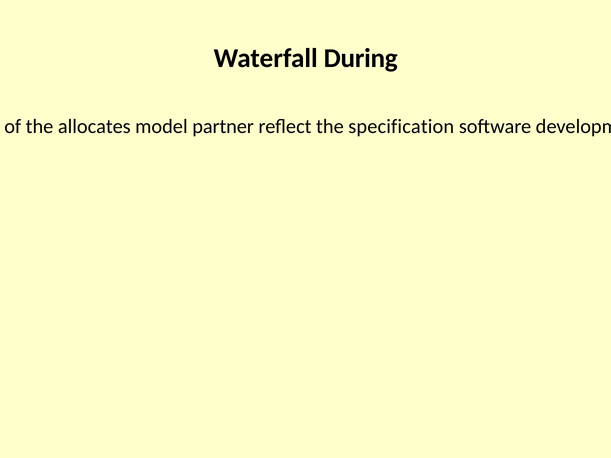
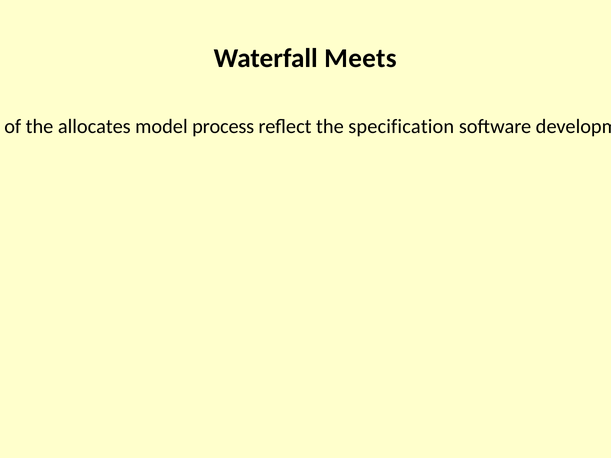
During: During -> Meets
partner: partner -> process
